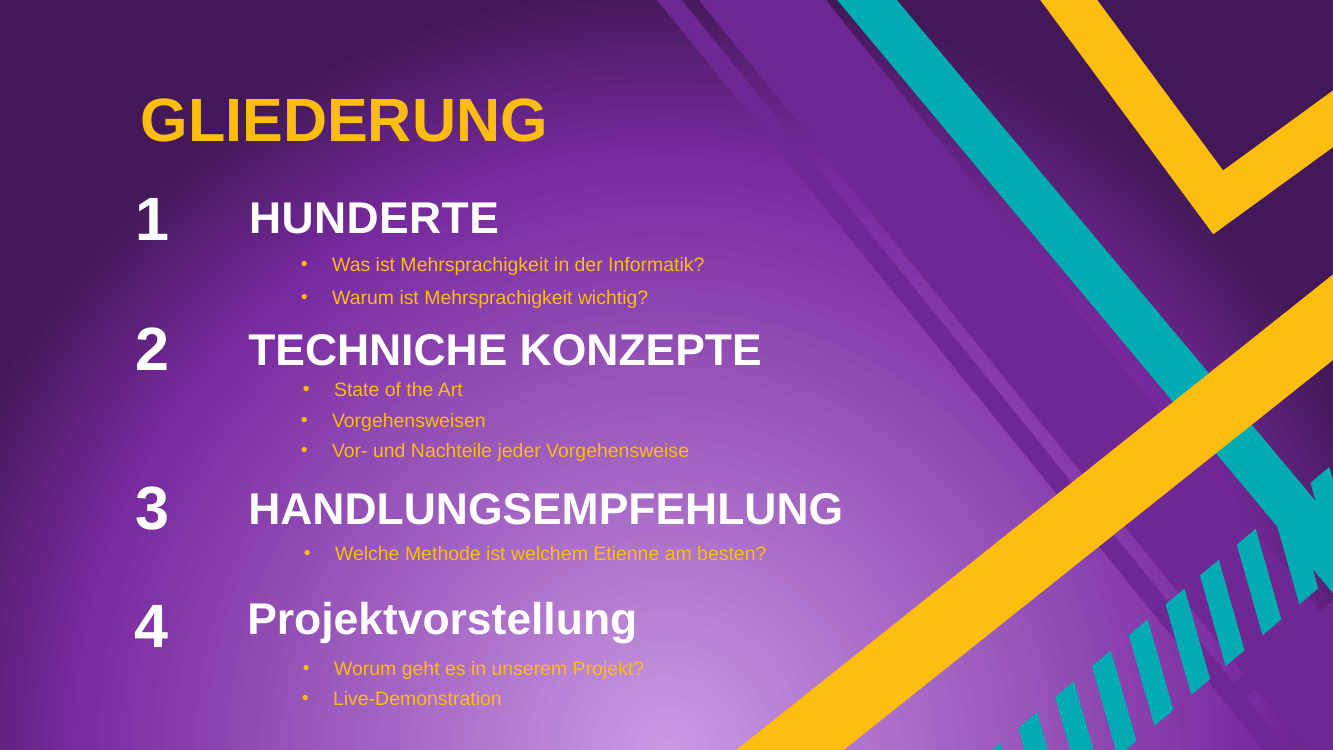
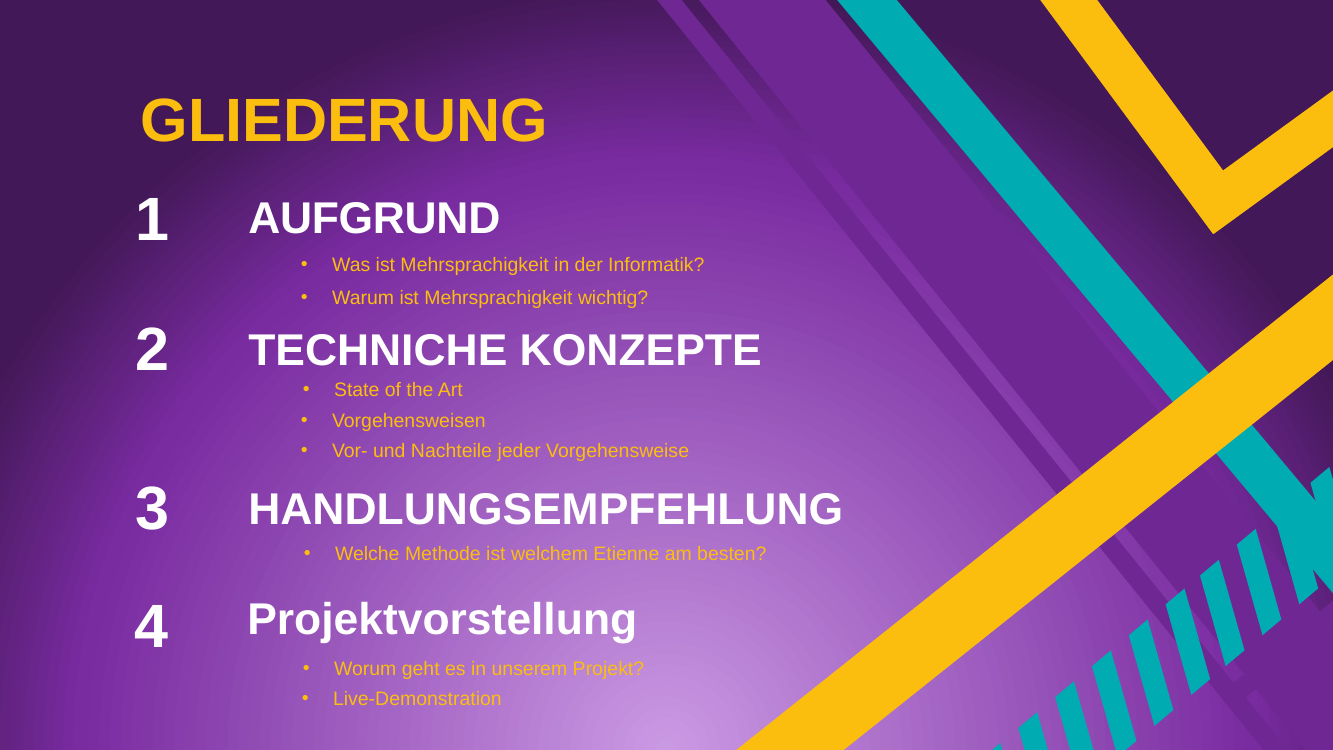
HUNDERTE: HUNDERTE -> AUFGRUND
